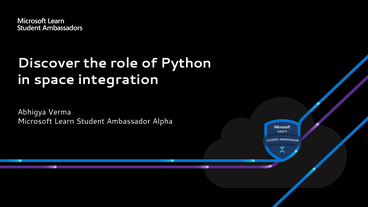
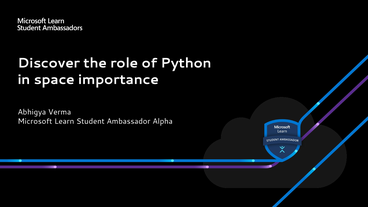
integration: integration -> importance
